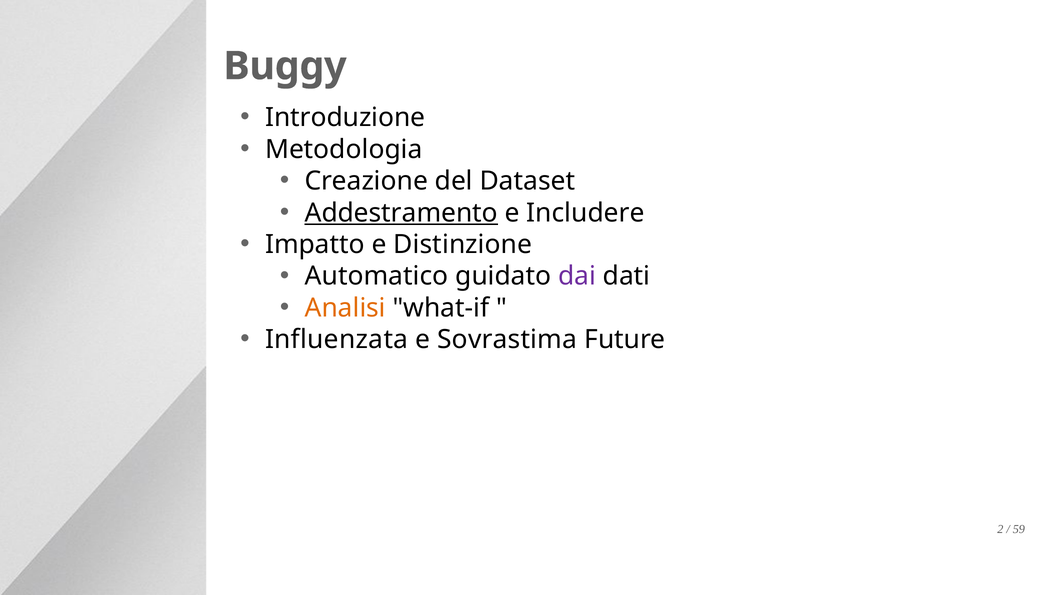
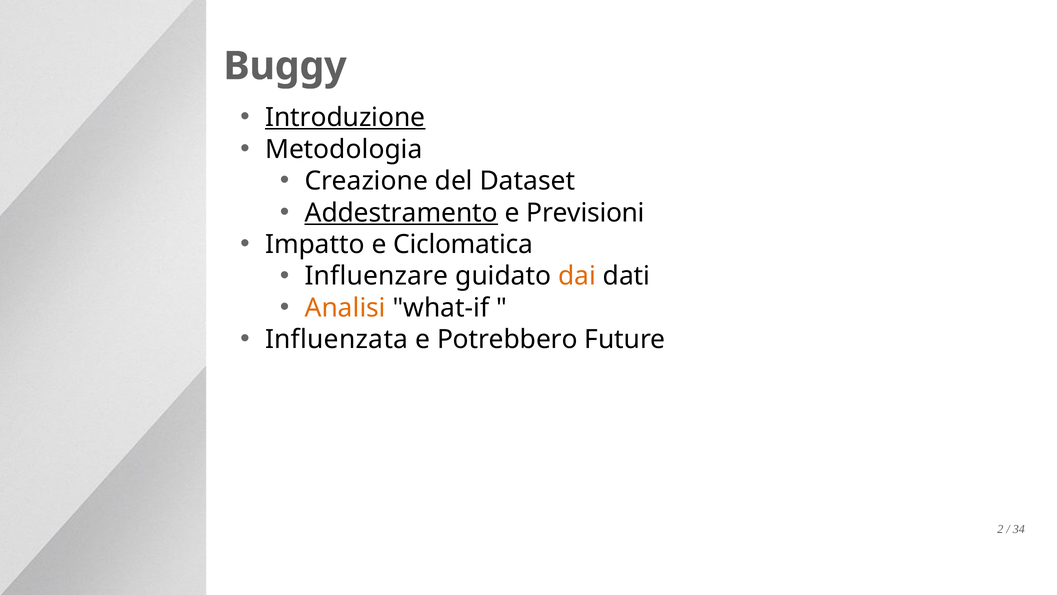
Introduzione underline: none -> present
Includere: Includere -> Previsioni
Distinzione: Distinzione -> Ciclomatica
Automatico: Automatico -> Influenzare
dai colour: purple -> orange
Sovrastima: Sovrastima -> Potrebbero
59: 59 -> 34
